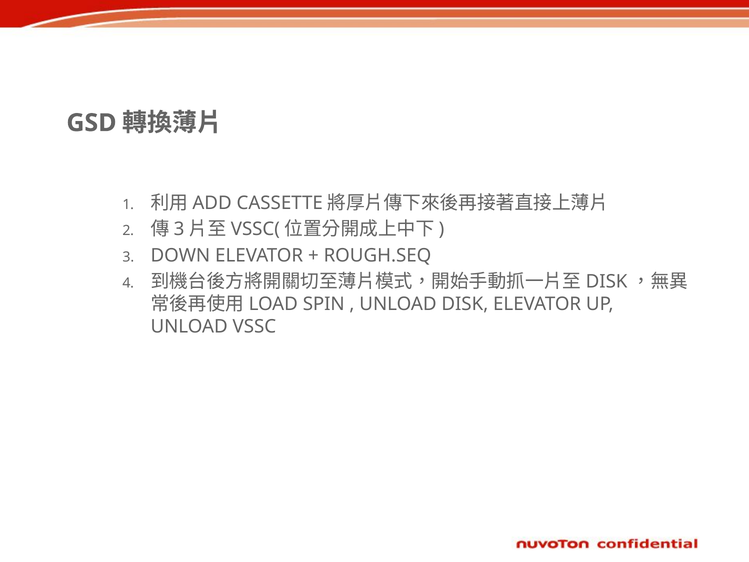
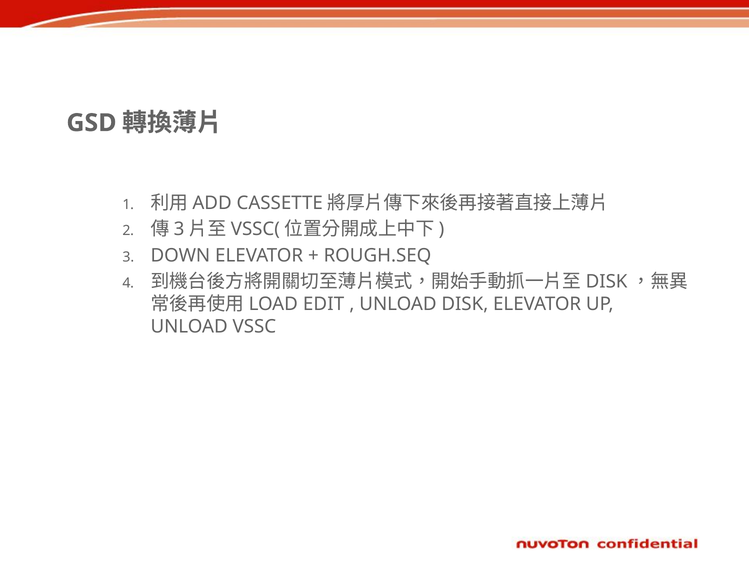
SPIN: SPIN -> EDIT
